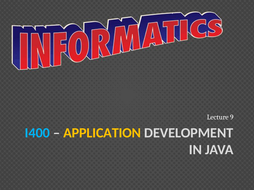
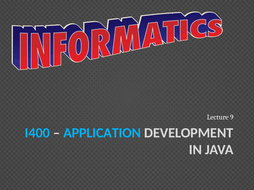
APPLICATION colour: yellow -> light blue
